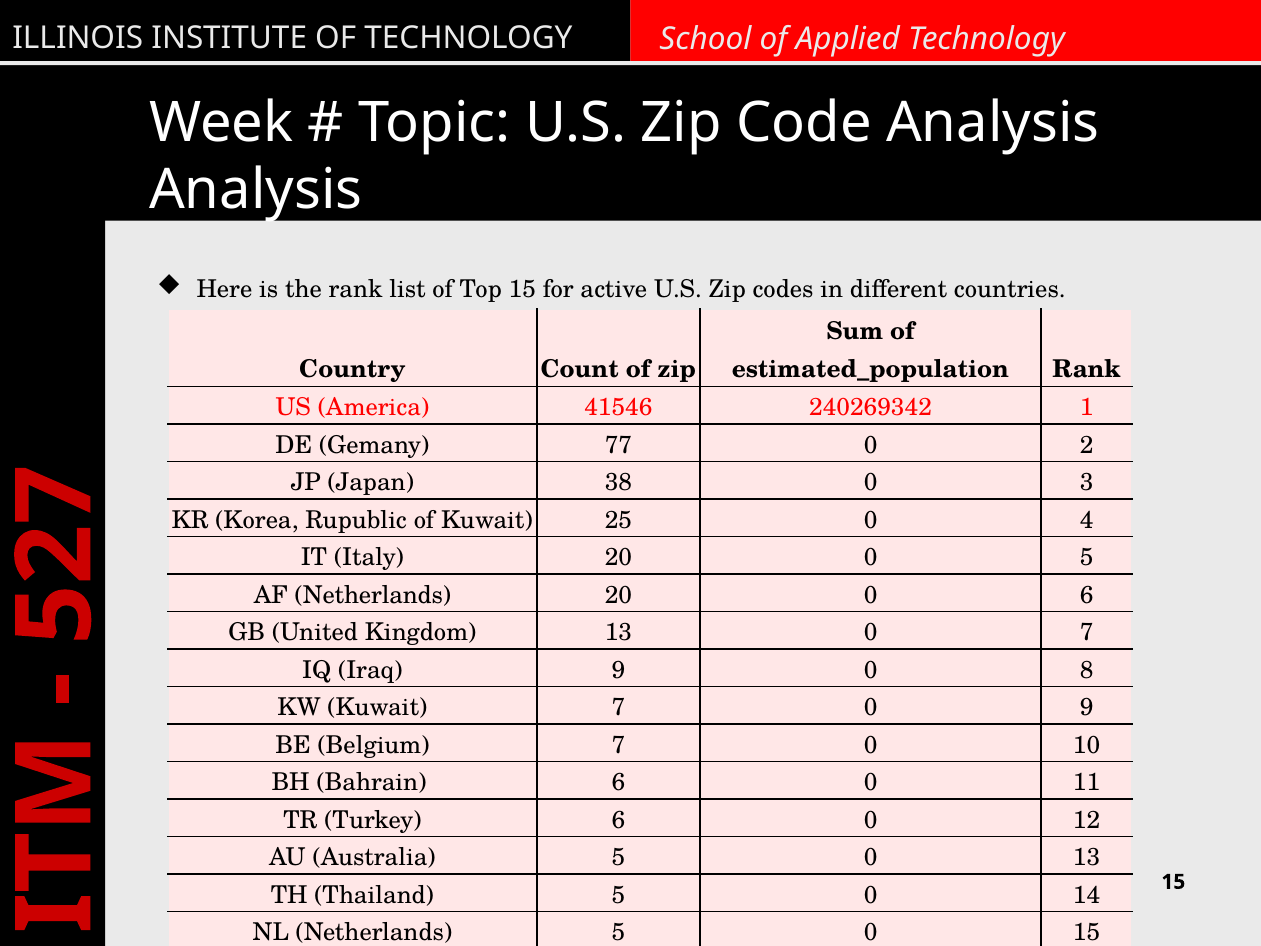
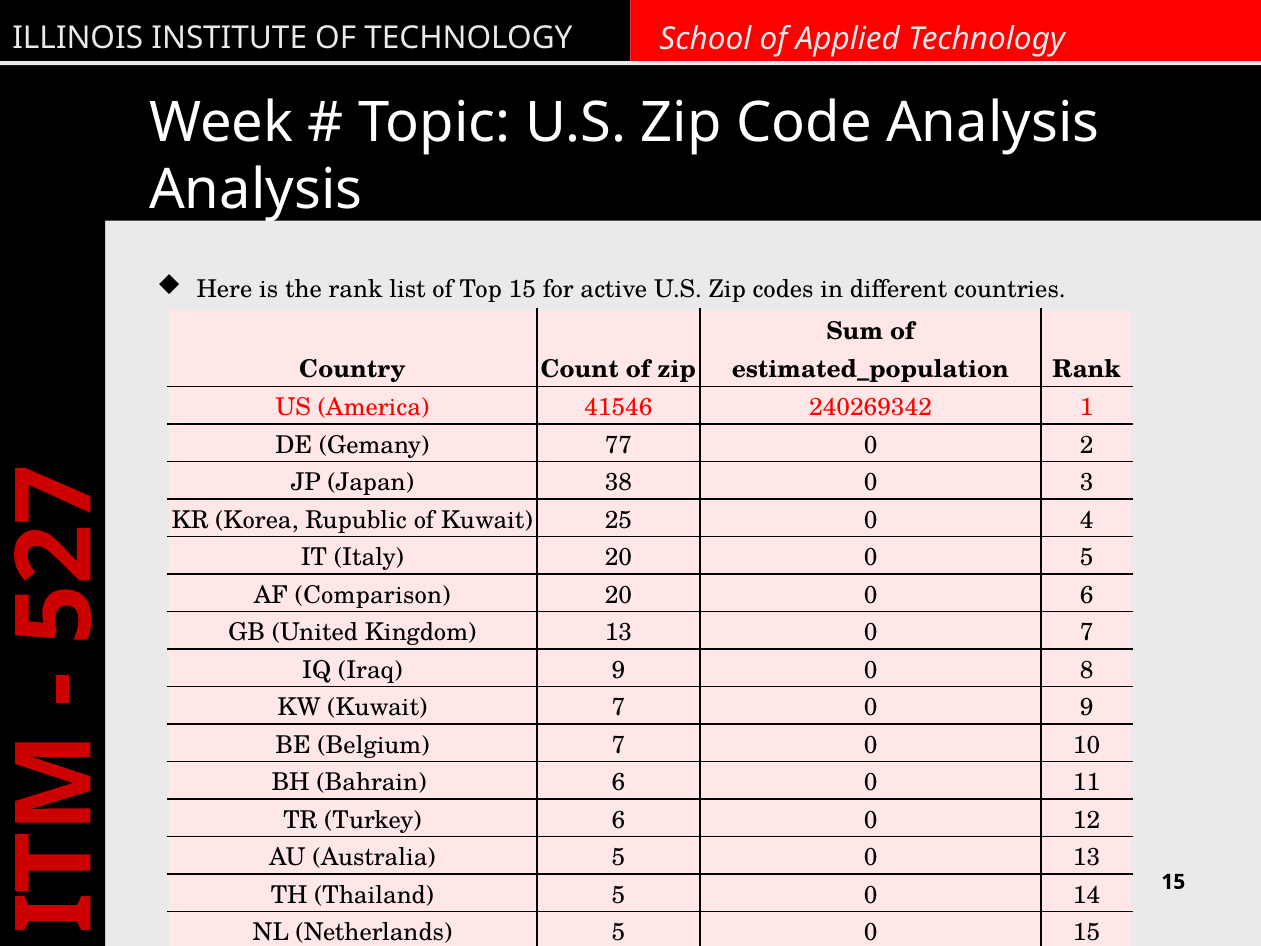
AF Netherlands: Netherlands -> Comparison
